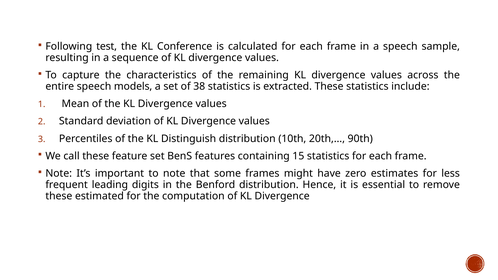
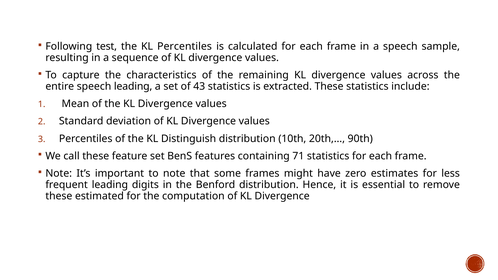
KL Conference: Conference -> Percentiles
speech models: models -> leading
38: 38 -> 43
15: 15 -> 71
